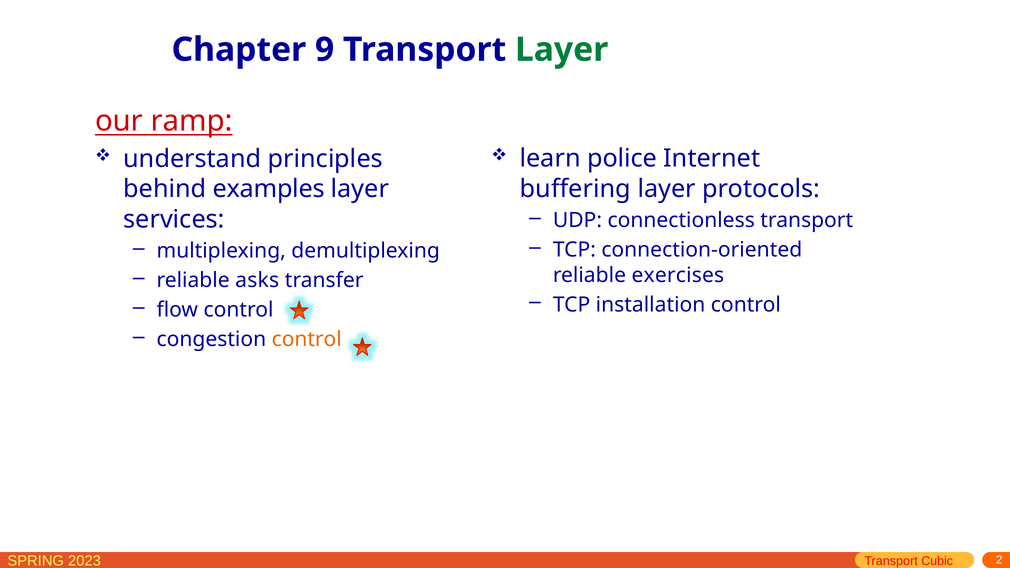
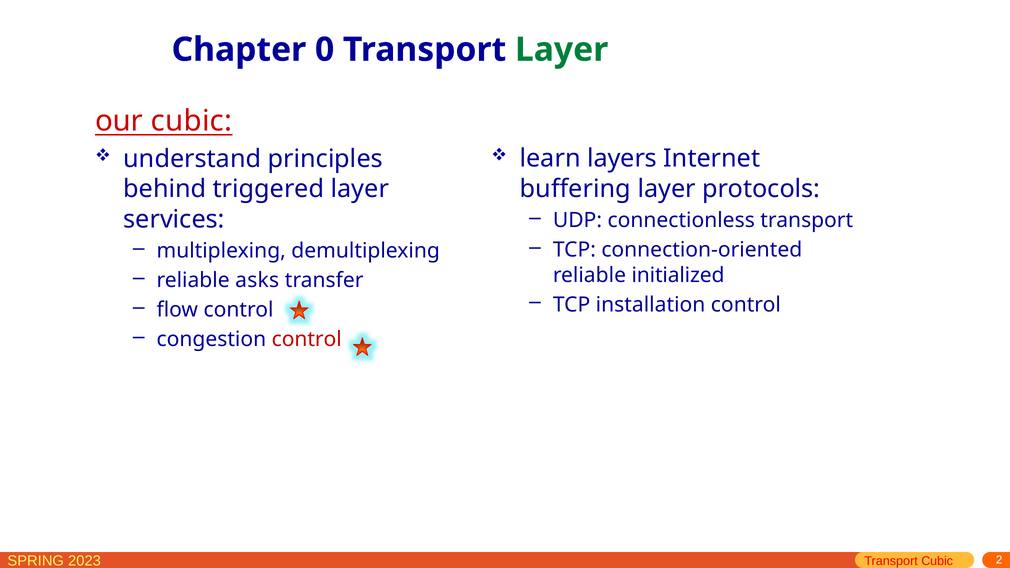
9: 9 -> 0
our ramp: ramp -> cubic
police: police -> layers
examples: examples -> triggered
exercises: exercises -> initialized
control at (307, 340) colour: orange -> red
